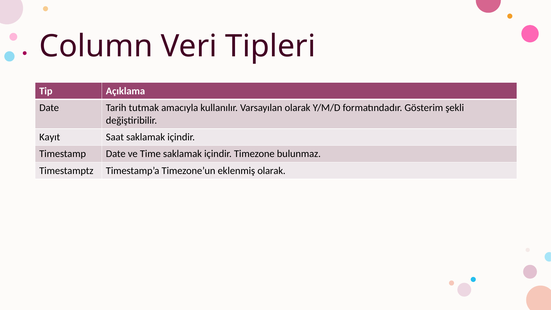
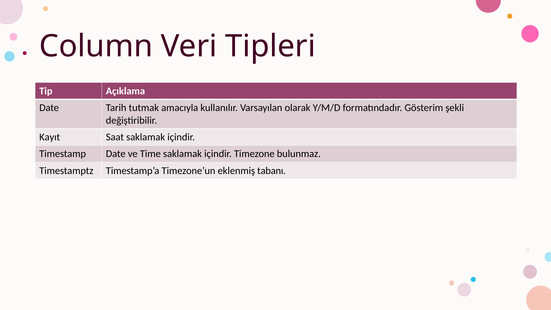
eklenmiş olarak: olarak -> tabanı
